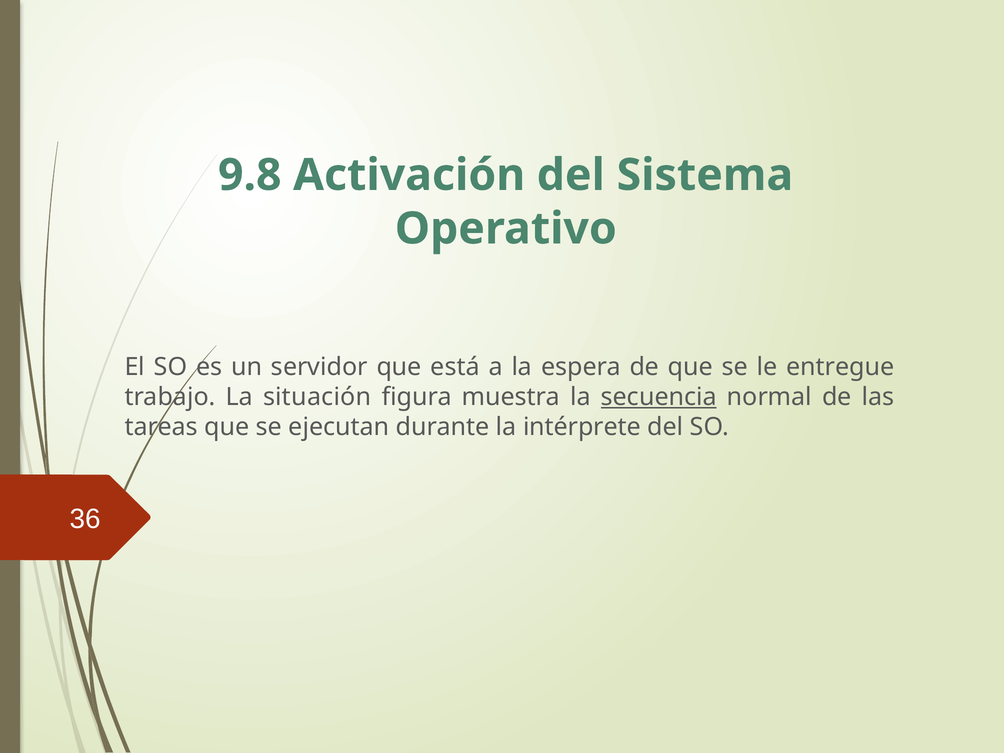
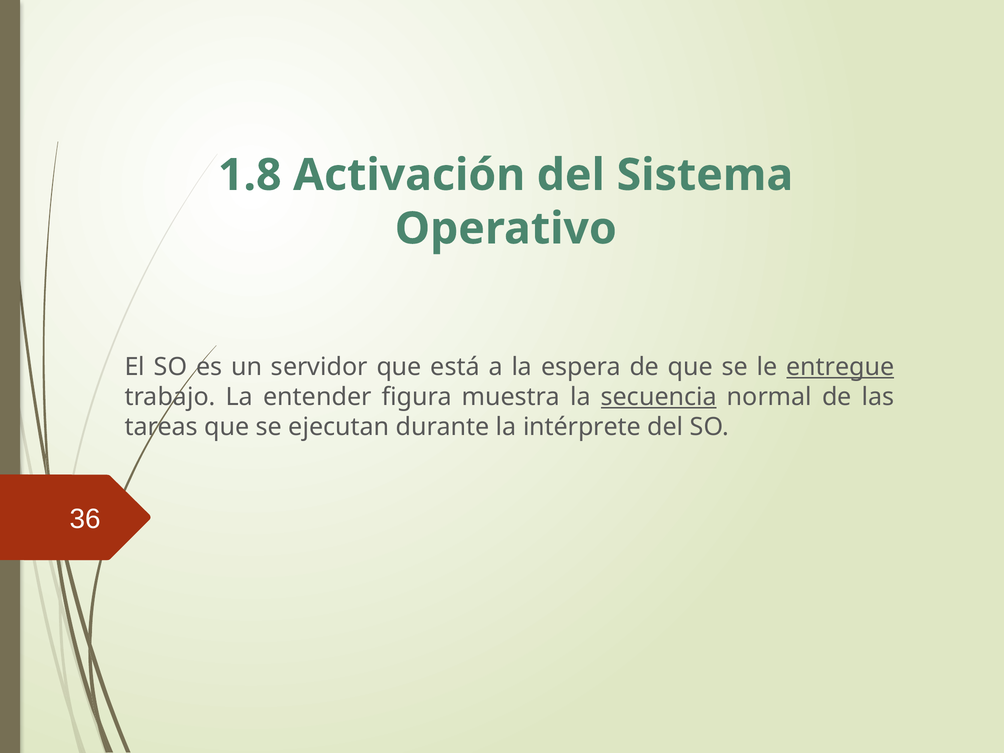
9.8: 9.8 -> 1.8
entregue underline: none -> present
situación: situación -> entender
